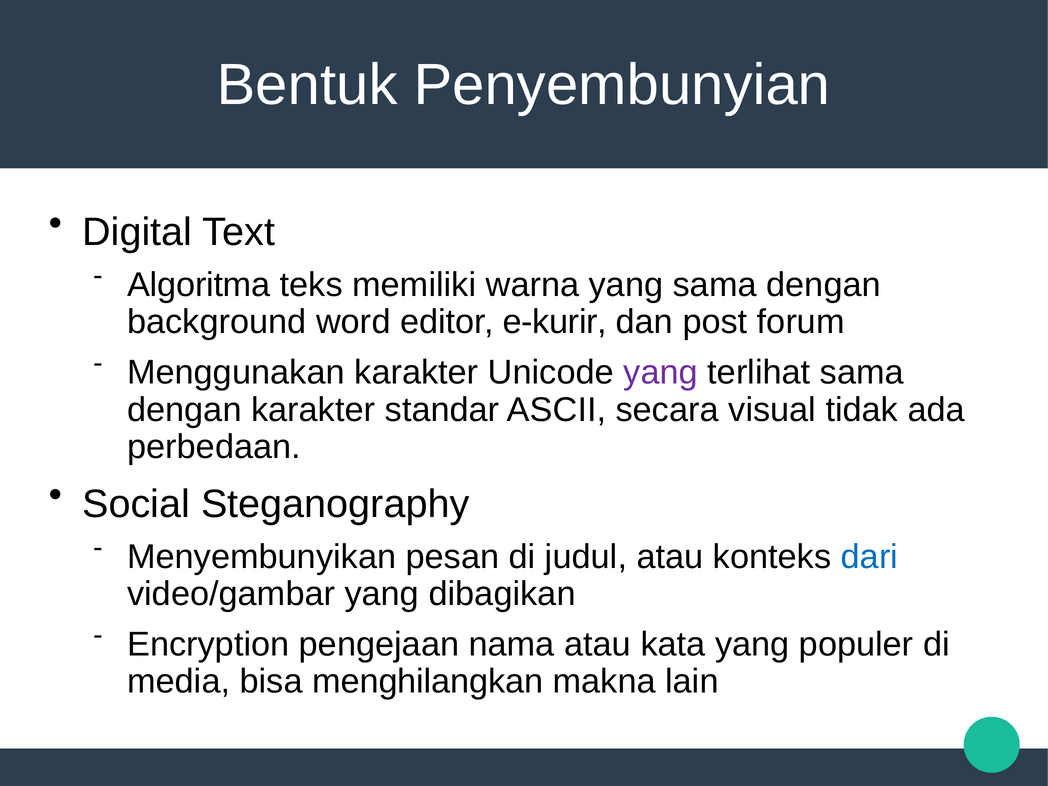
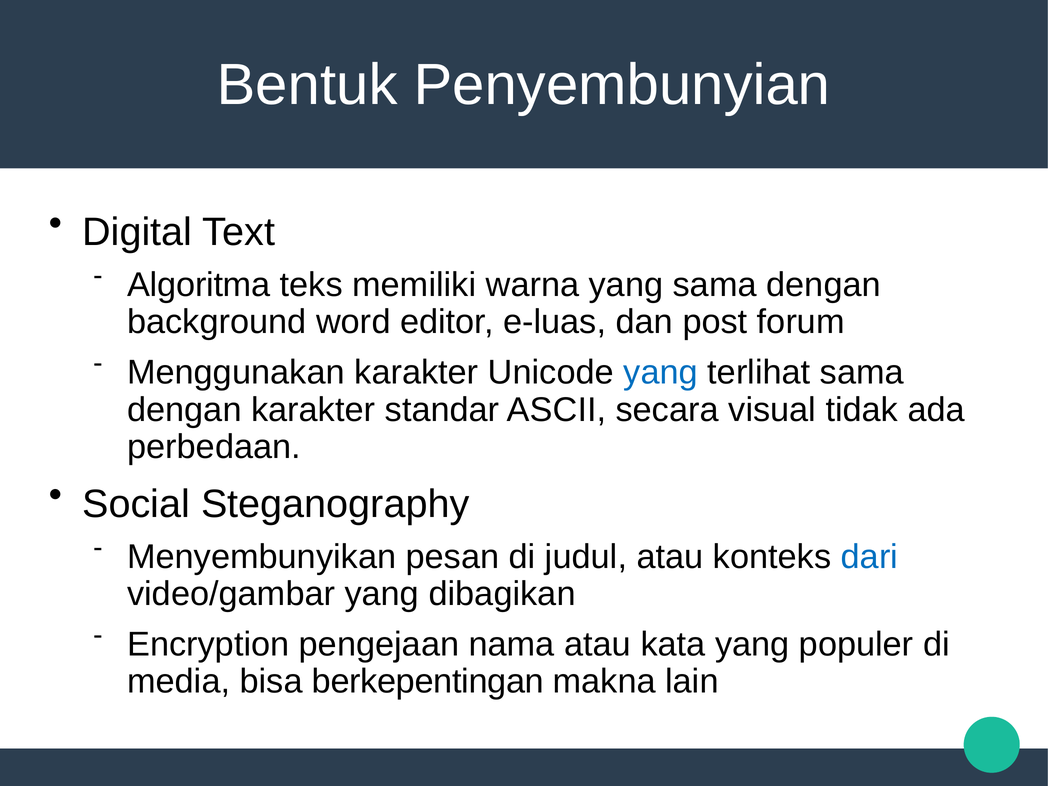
e-kurir: e-kurir -> e-luas
yang at (661, 373) colour: purple -> blue
menghilangkan: menghilangkan -> berkepentingan
